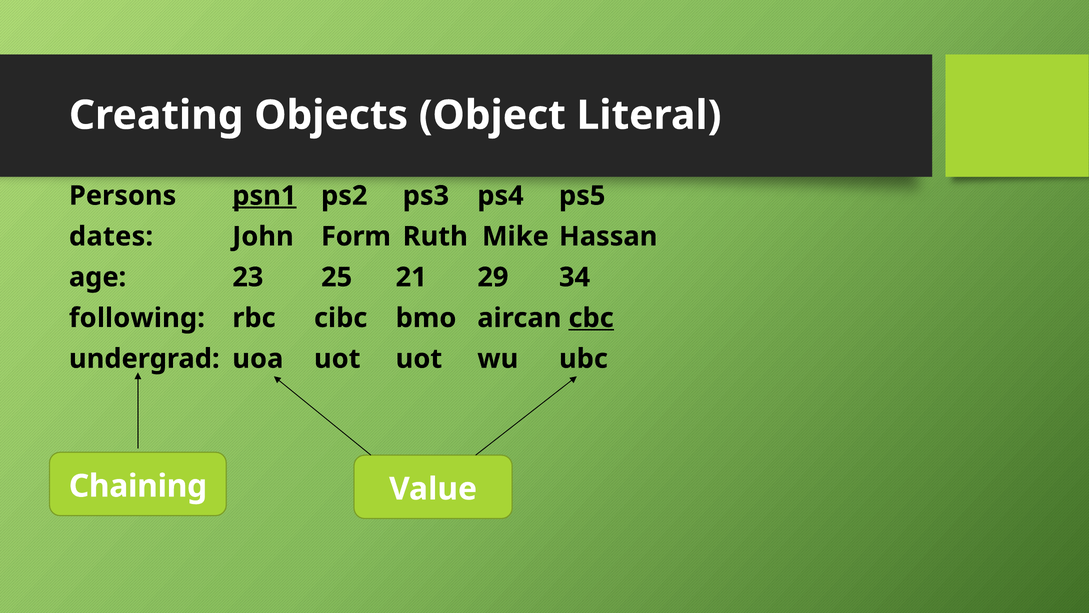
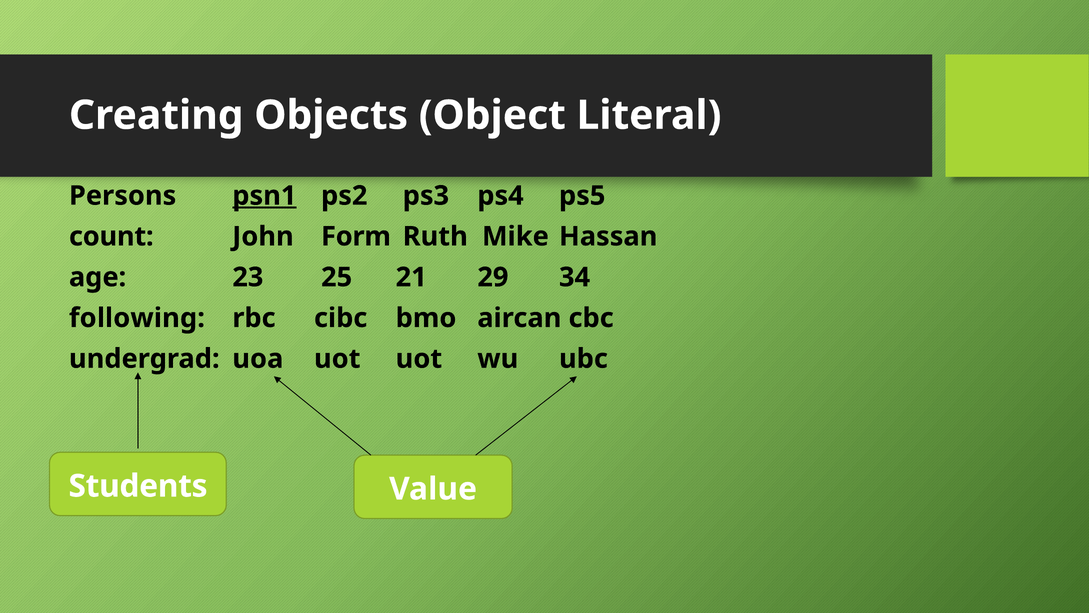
dates: dates -> count
cbc underline: present -> none
Chaining: Chaining -> Students
